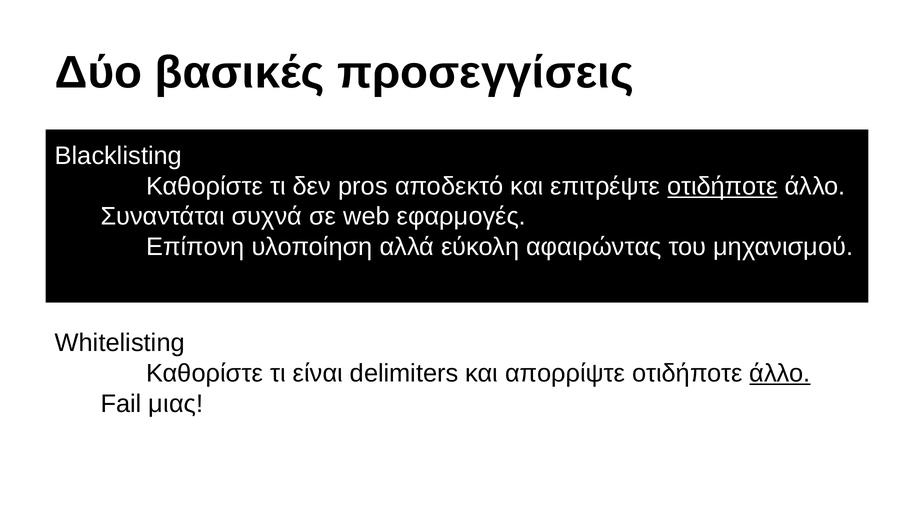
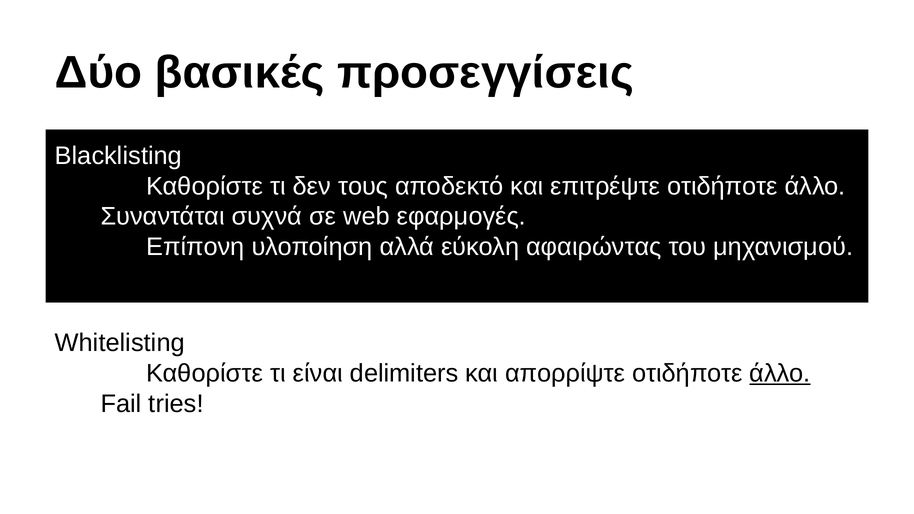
pros: pros -> τους
οτιδήποτε at (722, 186) underline: present -> none
μιας: μιας -> tries
